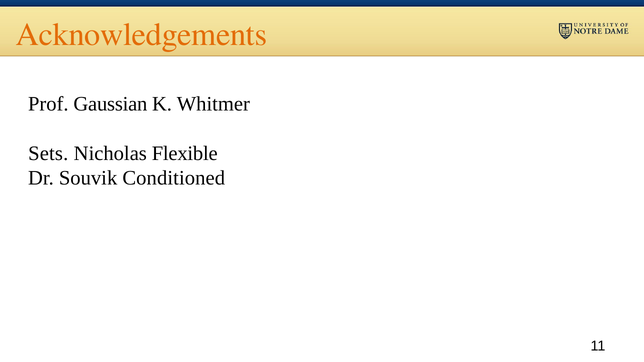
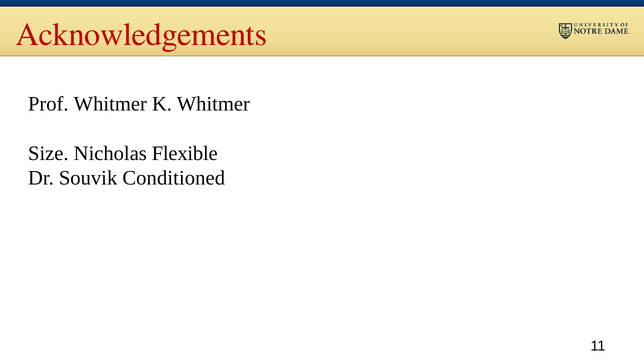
Acknowledgements colour: orange -> red
Prof Gaussian: Gaussian -> Whitmer
Sets: Sets -> Size
